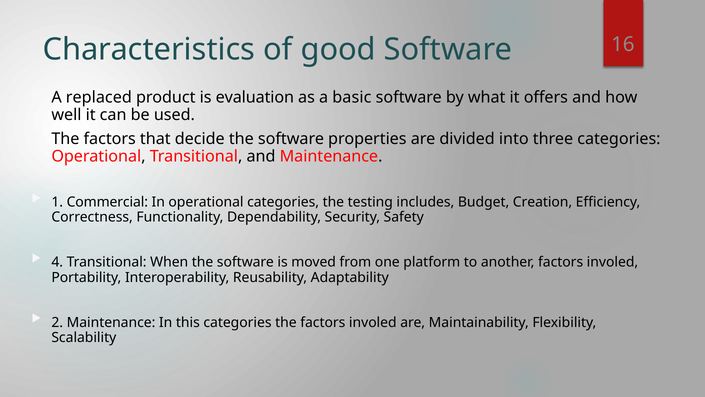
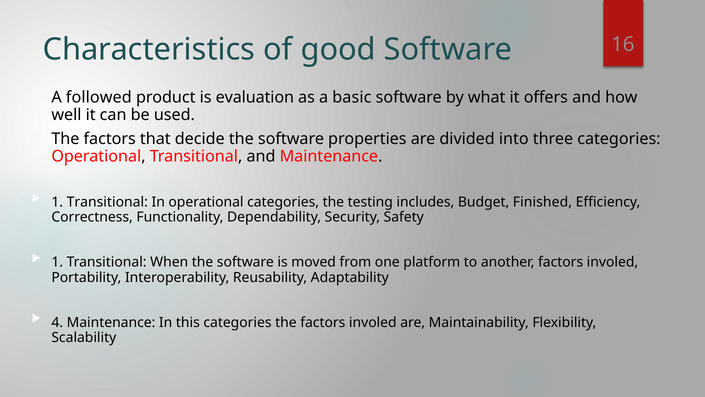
replaced: replaced -> followed
Commercial at (107, 202): Commercial -> Transitional
Creation: Creation -> Finished
4 at (57, 262): 4 -> 1
2: 2 -> 4
